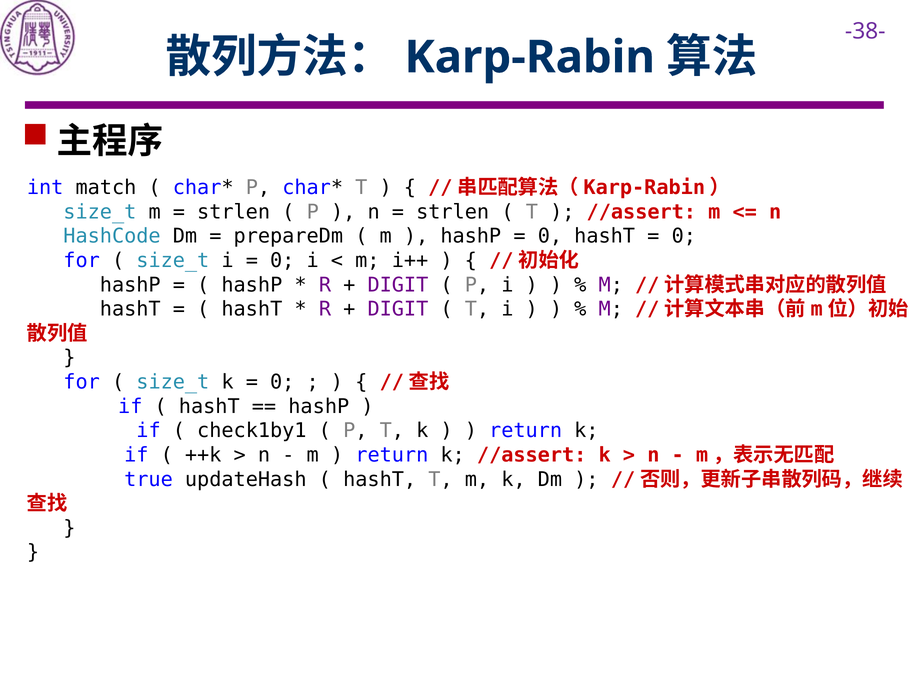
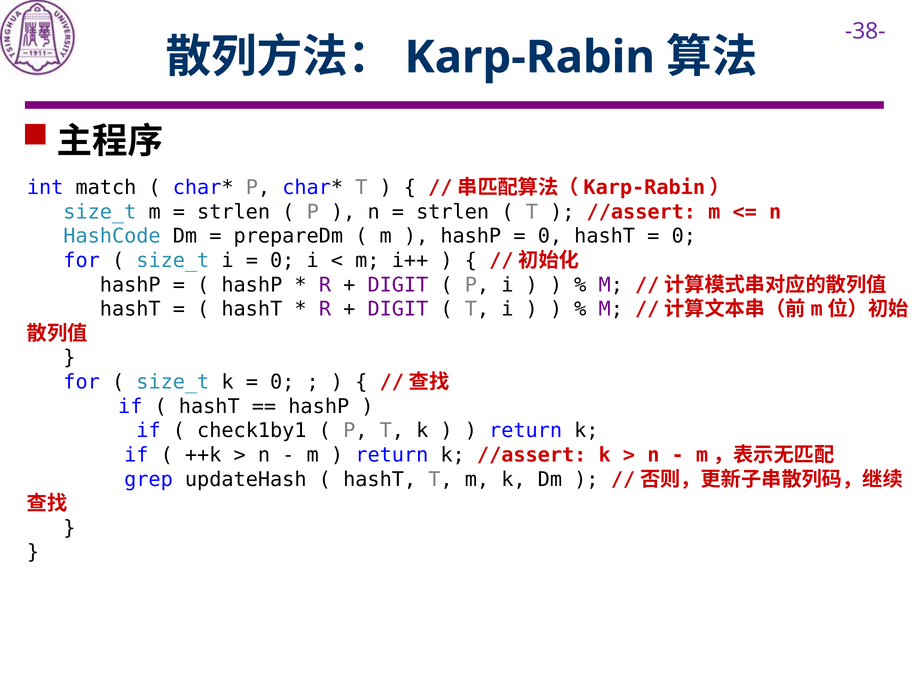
true: true -> grep
